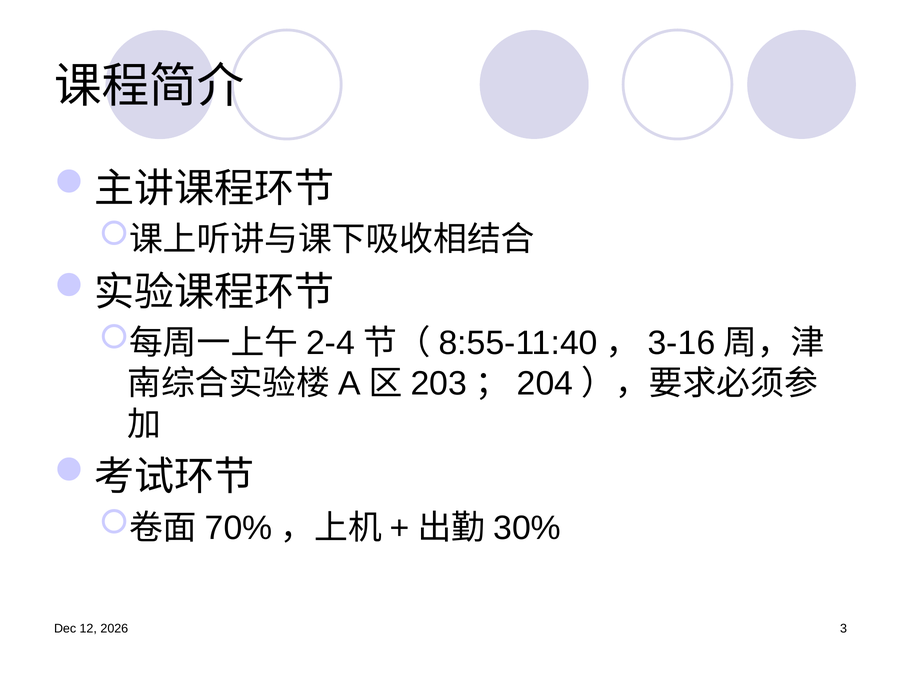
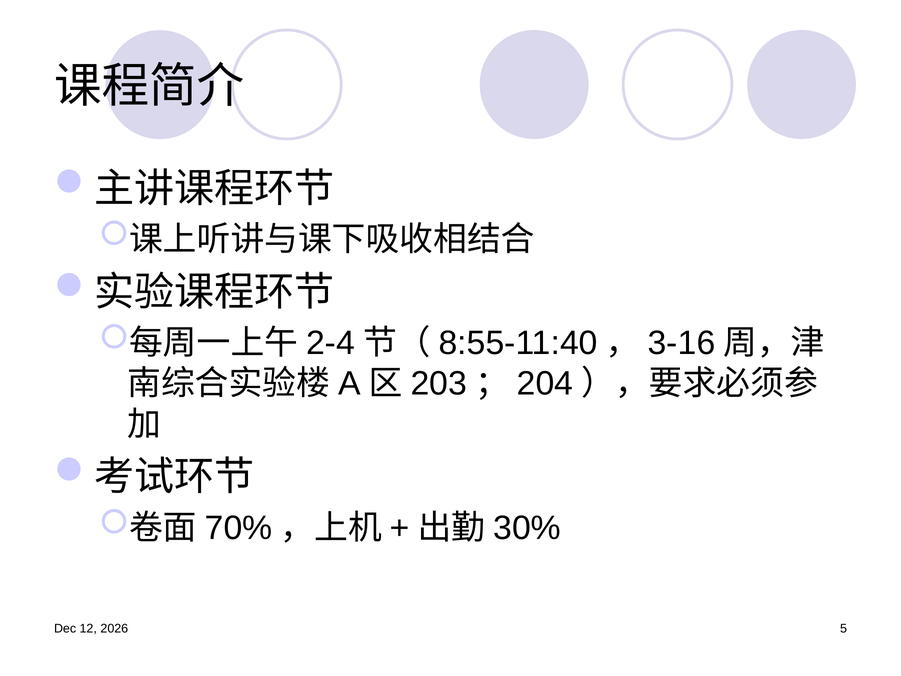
3: 3 -> 5
